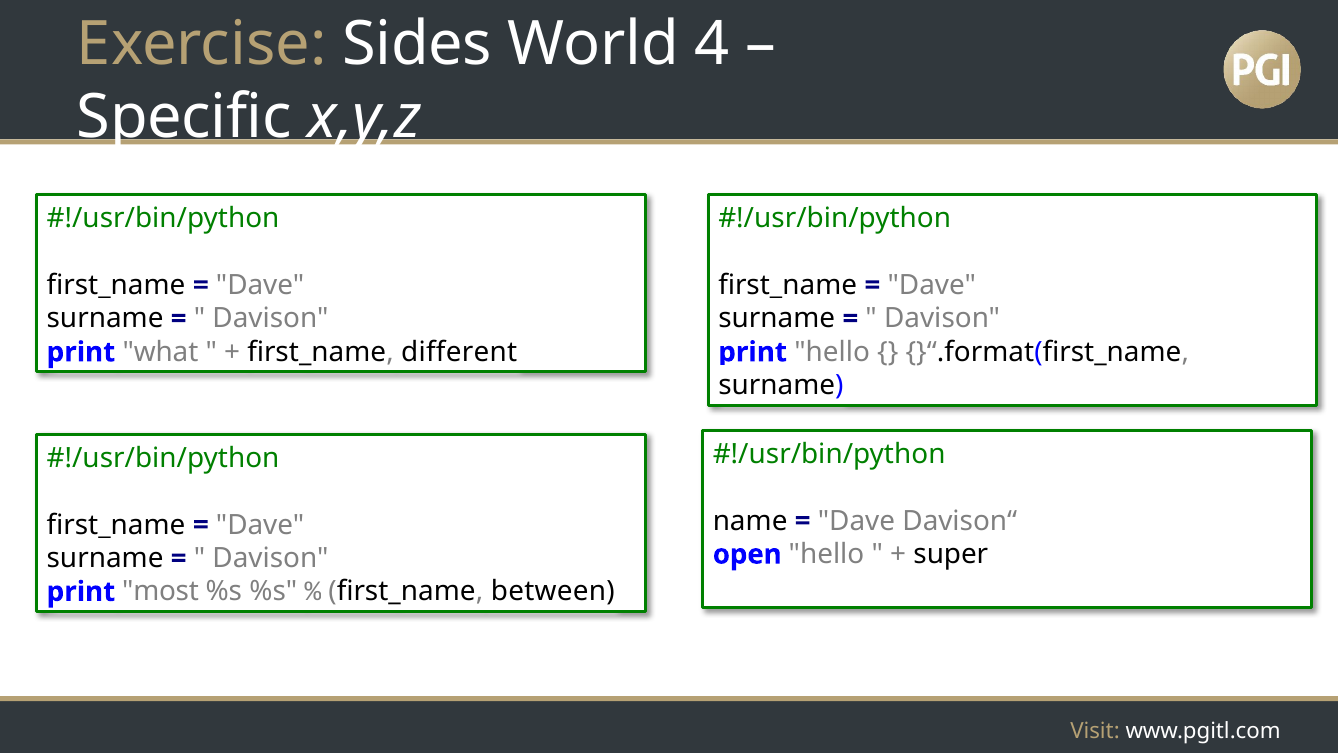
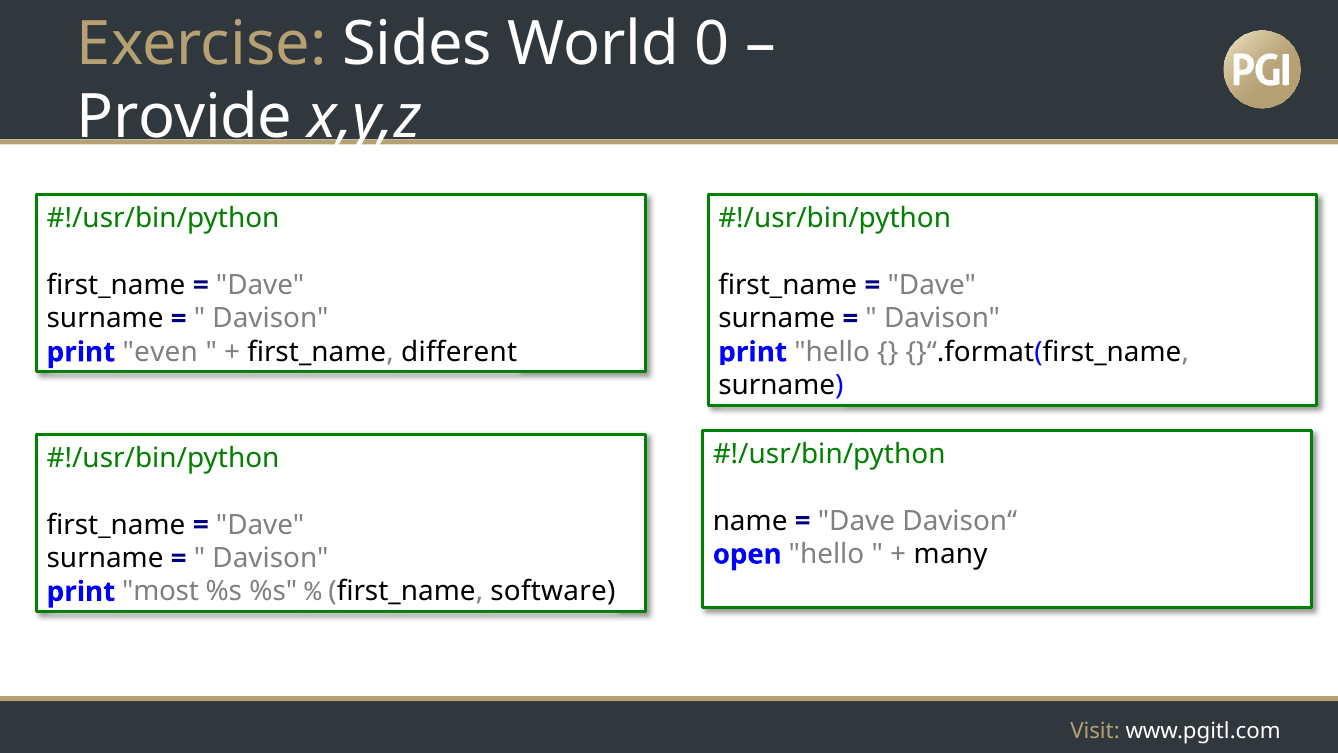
4: 4 -> 0
Specific: Specific -> Provide
what: what -> even
super: super -> many
between: between -> software
